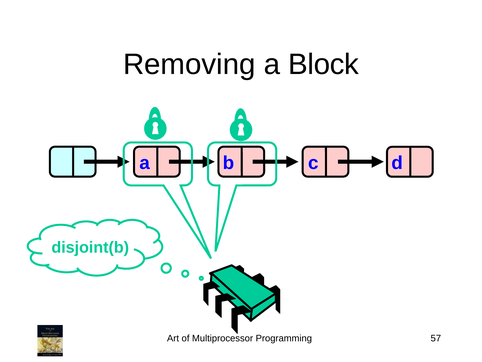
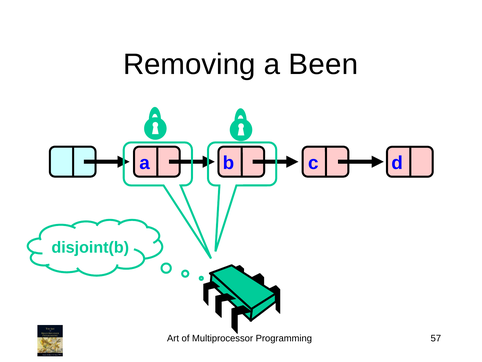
Block: Block -> Been
